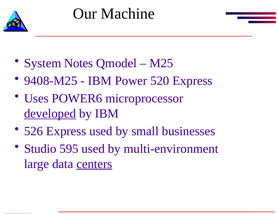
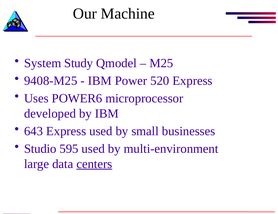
Notes: Notes -> Study
developed underline: present -> none
526: 526 -> 643
